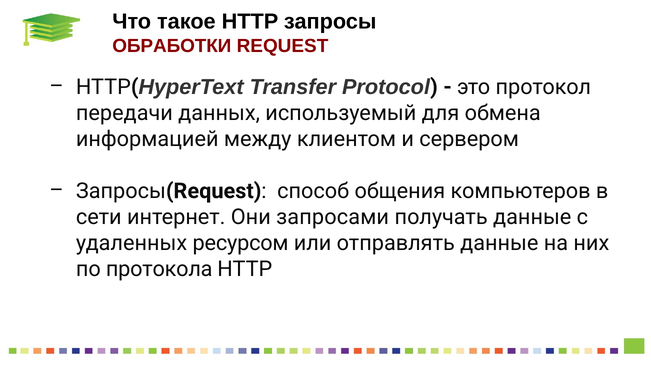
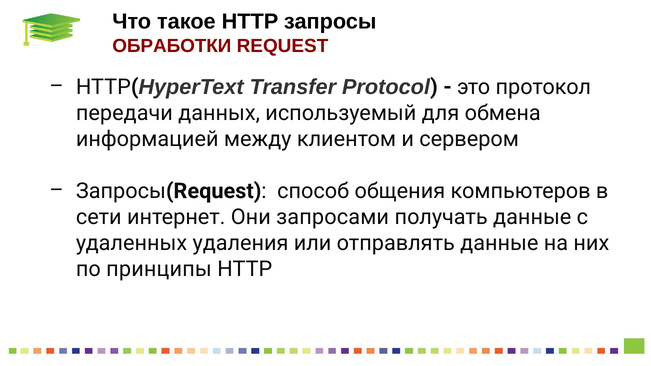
ресурсом: ресурсом -> удаления
протокола: протокола -> принципы
